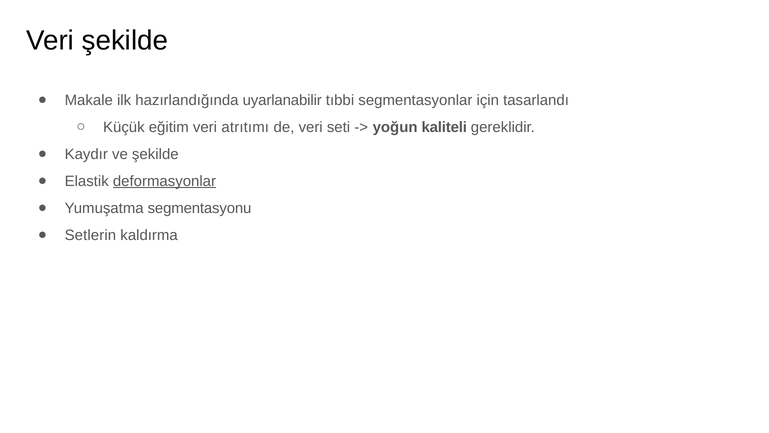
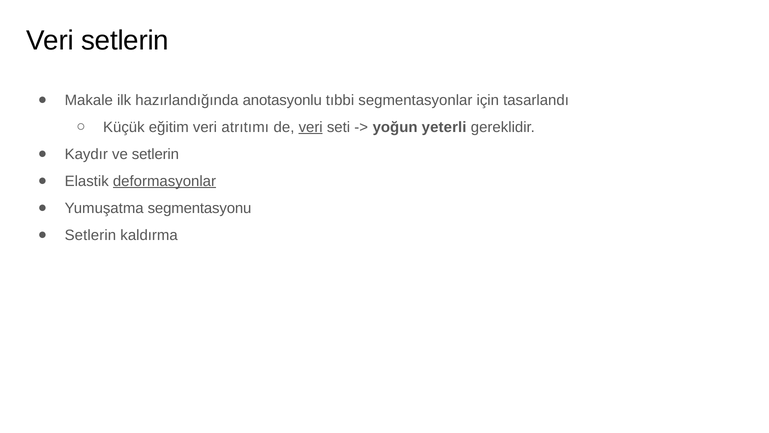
Veri şekilde: şekilde -> setlerin
uyarlanabilir: uyarlanabilir -> anotasyonlu
veri at (311, 127) underline: none -> present
kaliteli: kaliteli -> yeterli
ve şekilde: şekilde -> setlerin
